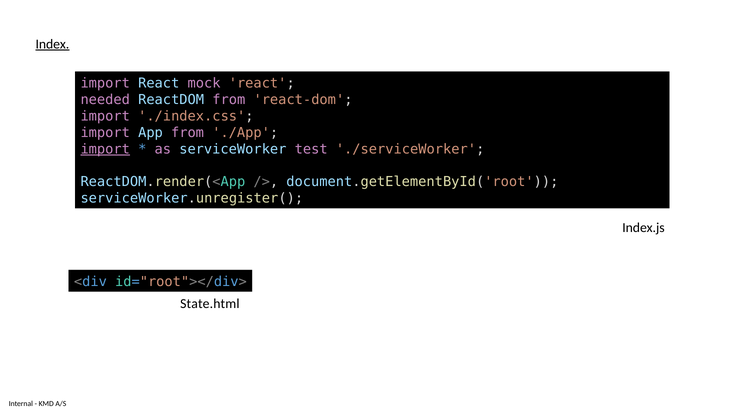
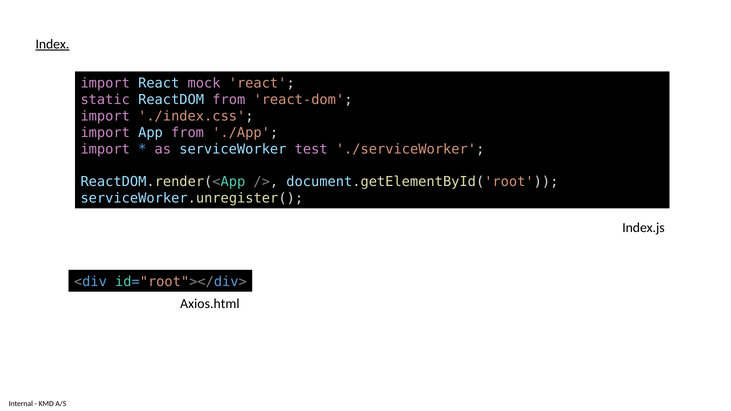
needed: needed -> static
import at (105, 149) underline: present -> none
State.html: State.html -> Axios.html
